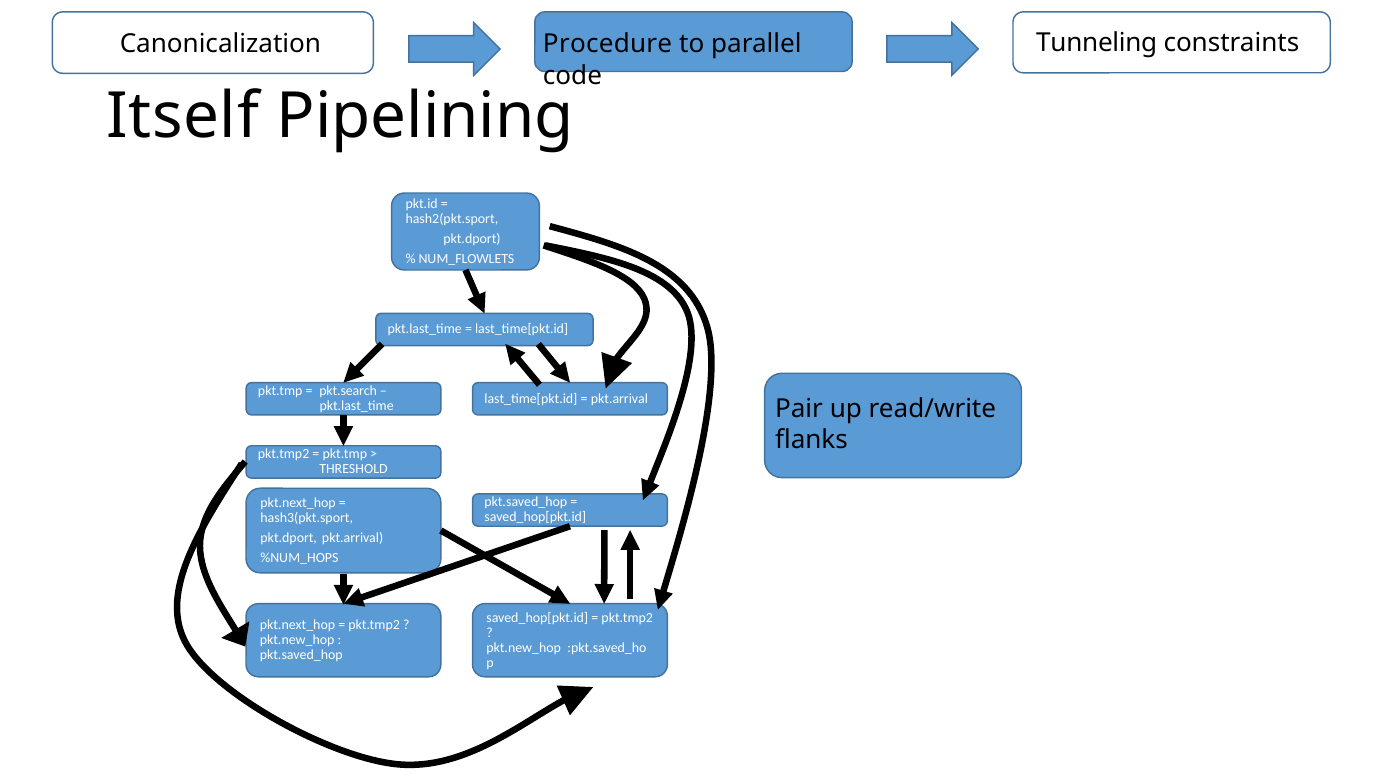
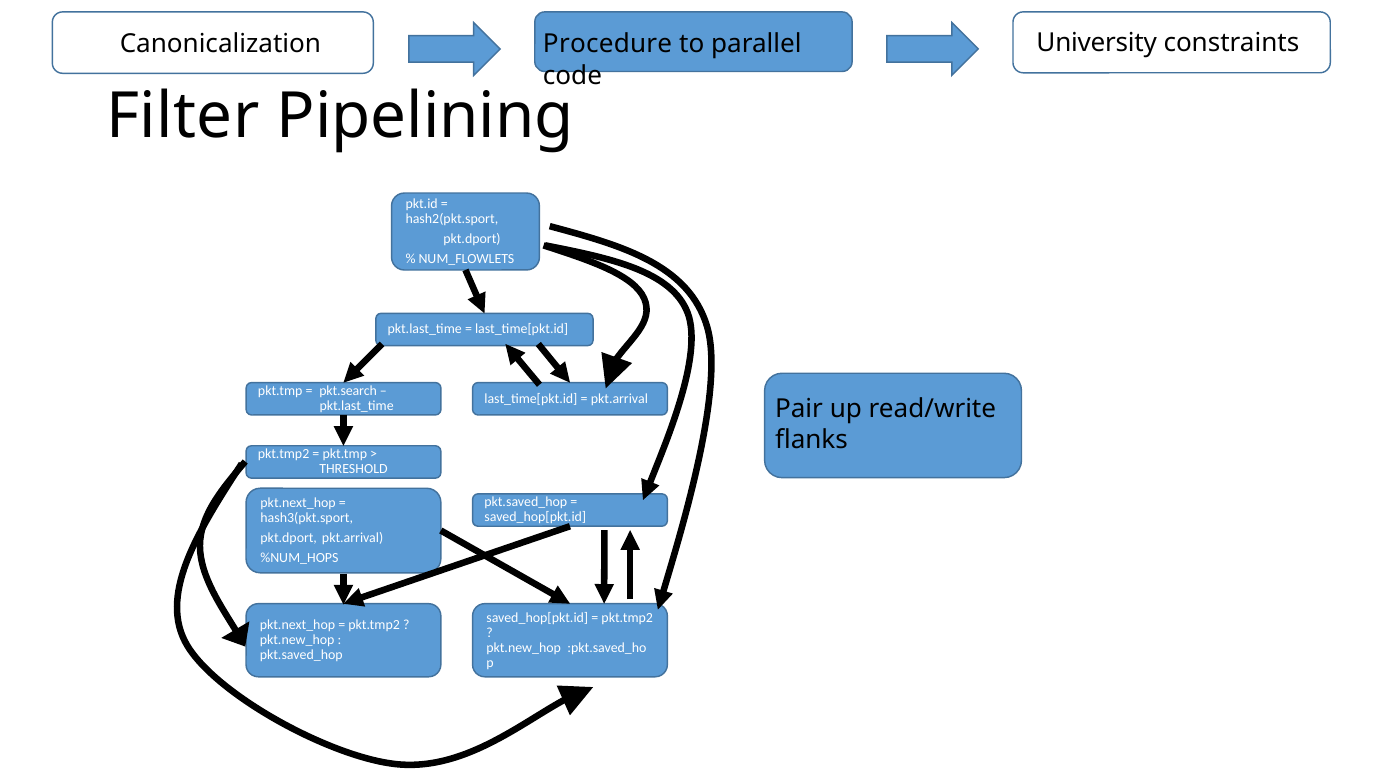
Tunneling: Tunneling -> University
Itself: Itself -> Filter
